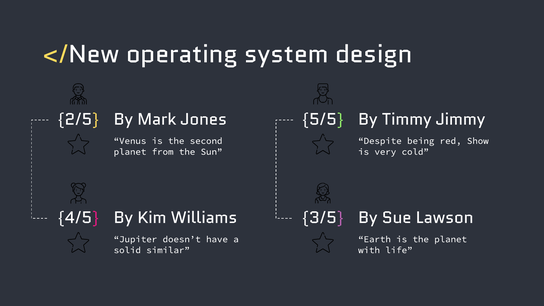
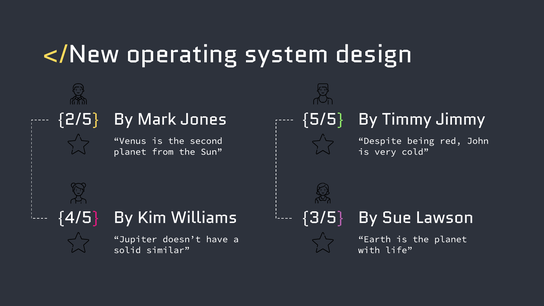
Show: Show -> John
